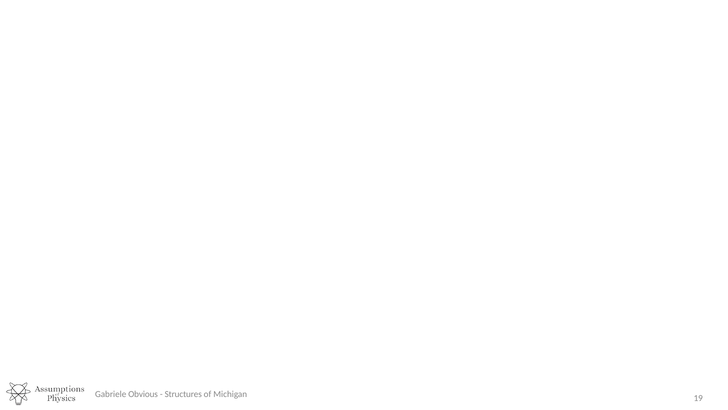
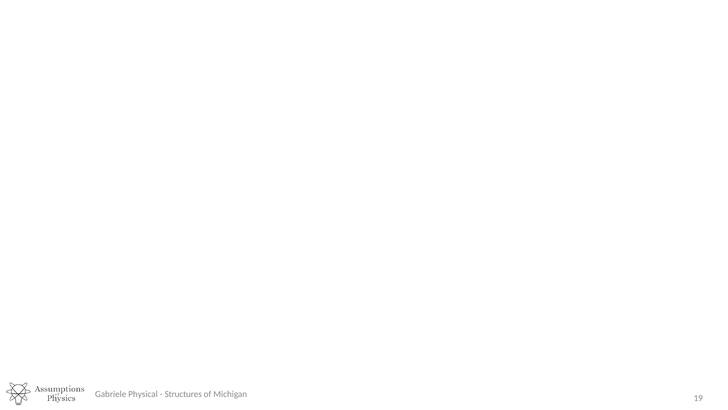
Obvious: Obvious -> Physical
